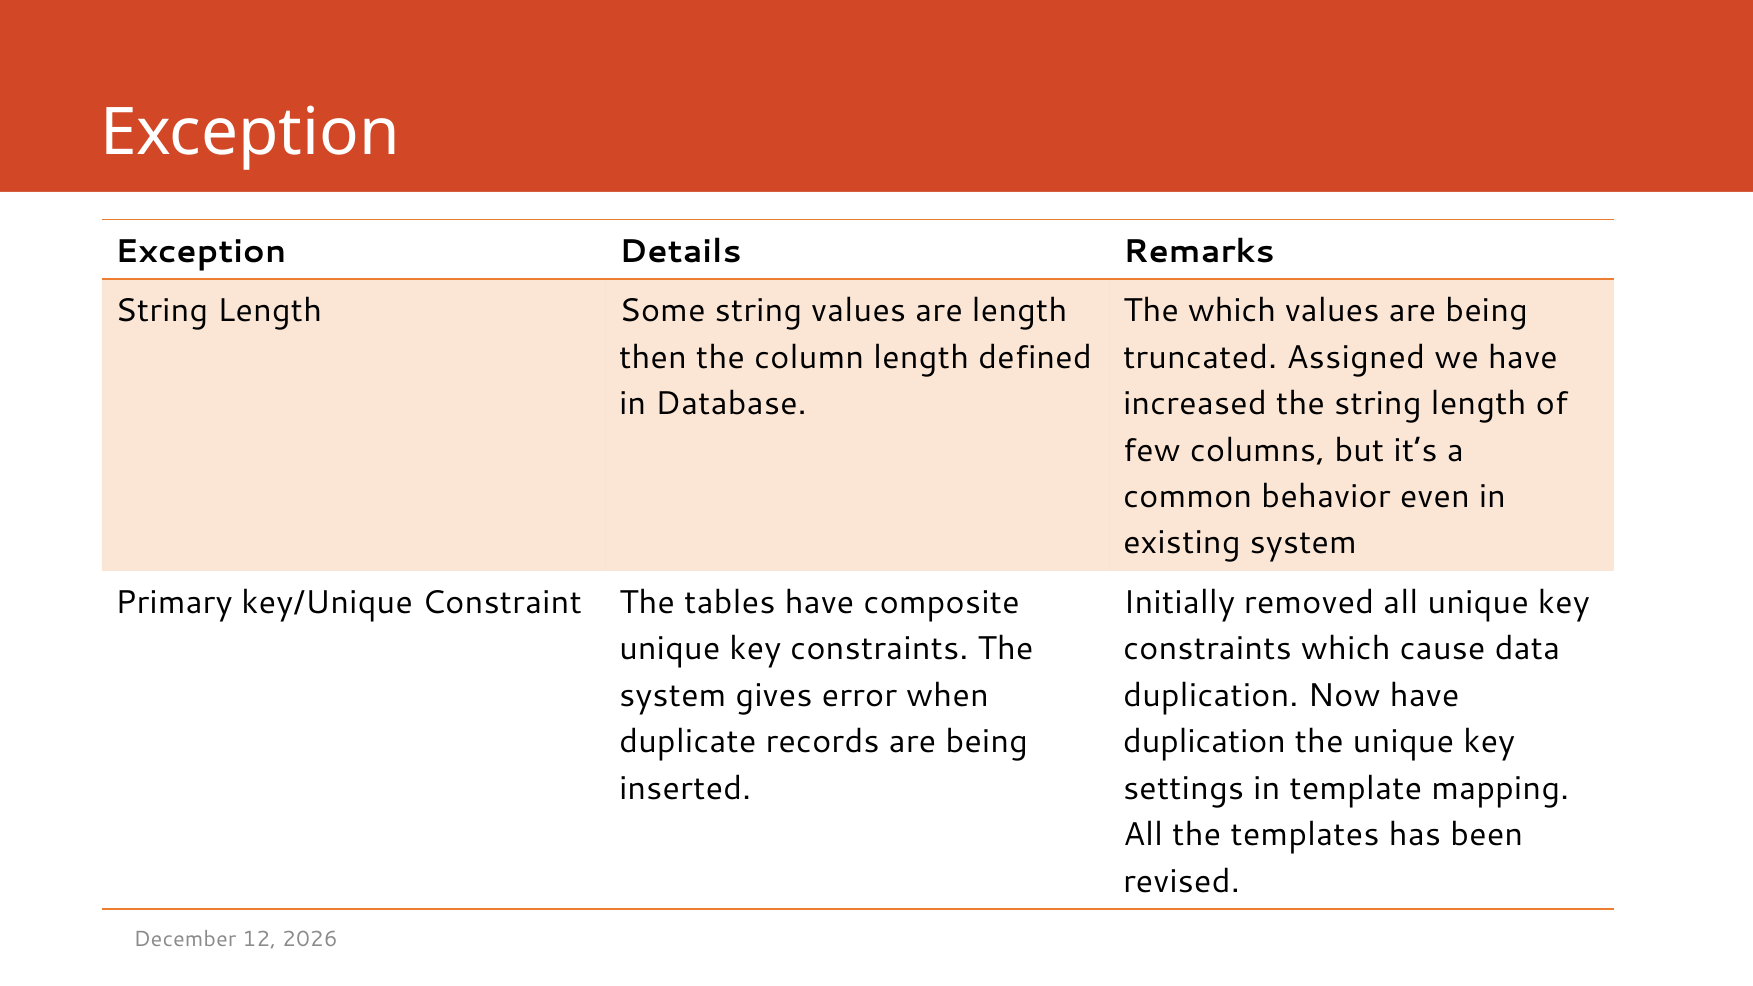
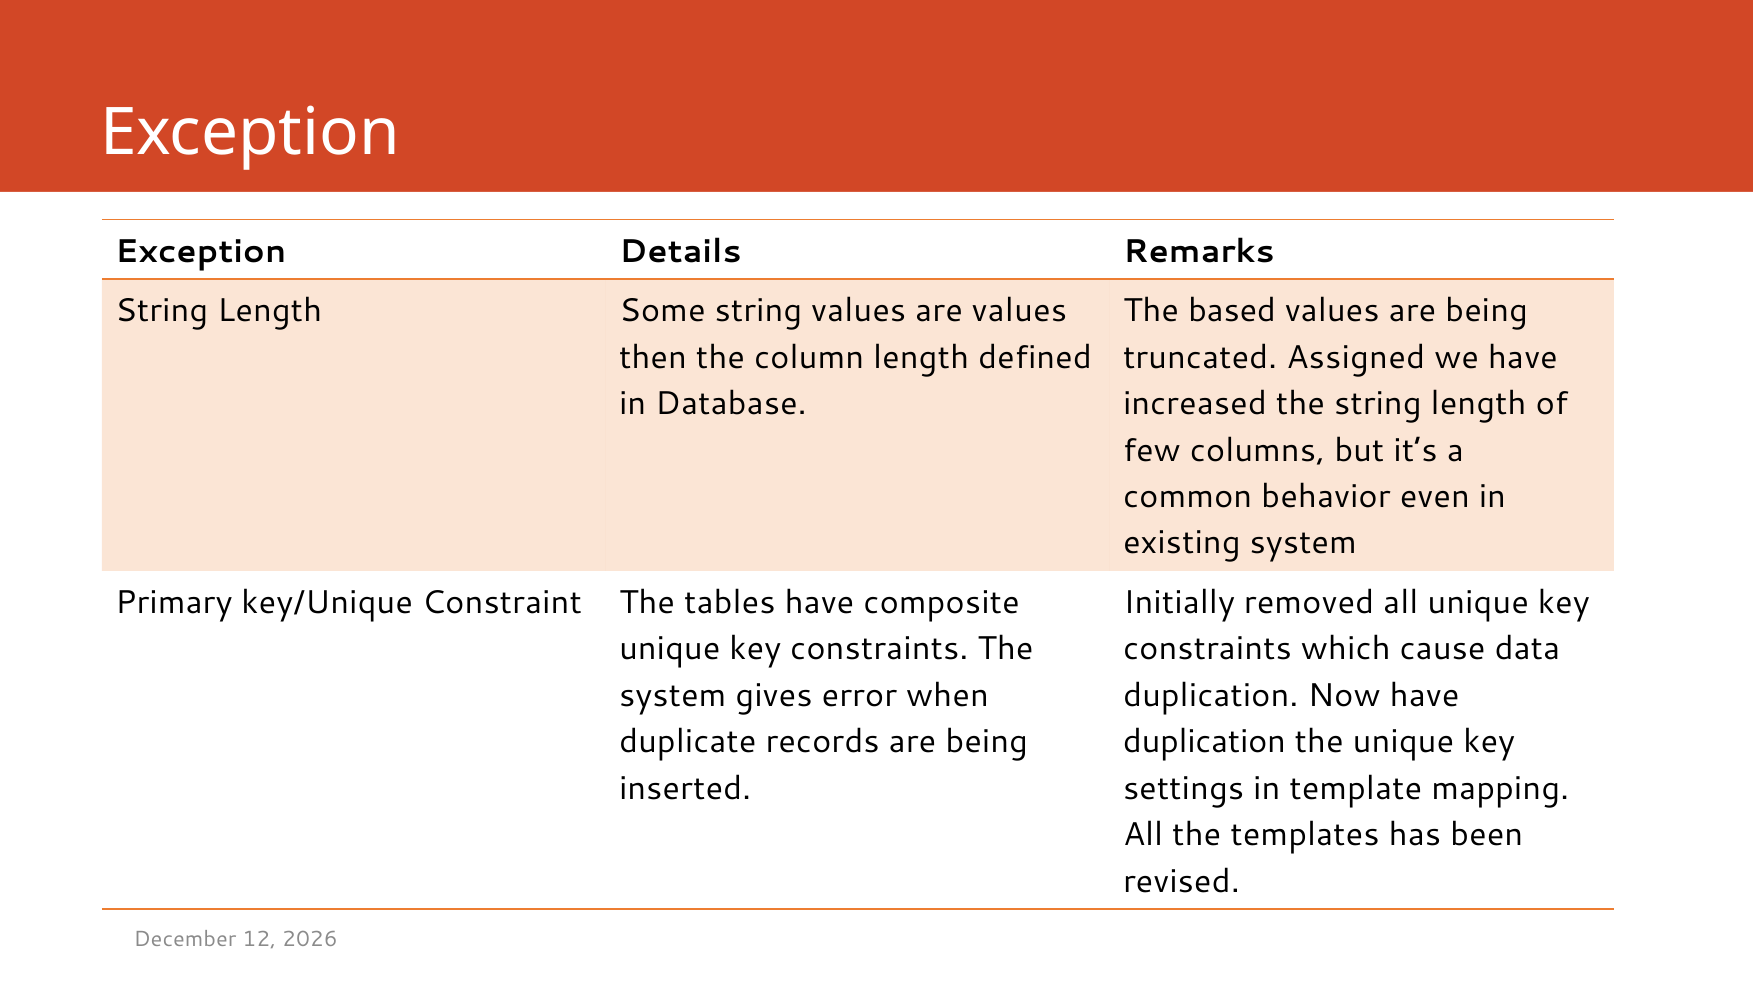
are length: length -> values
The which: which -> based
